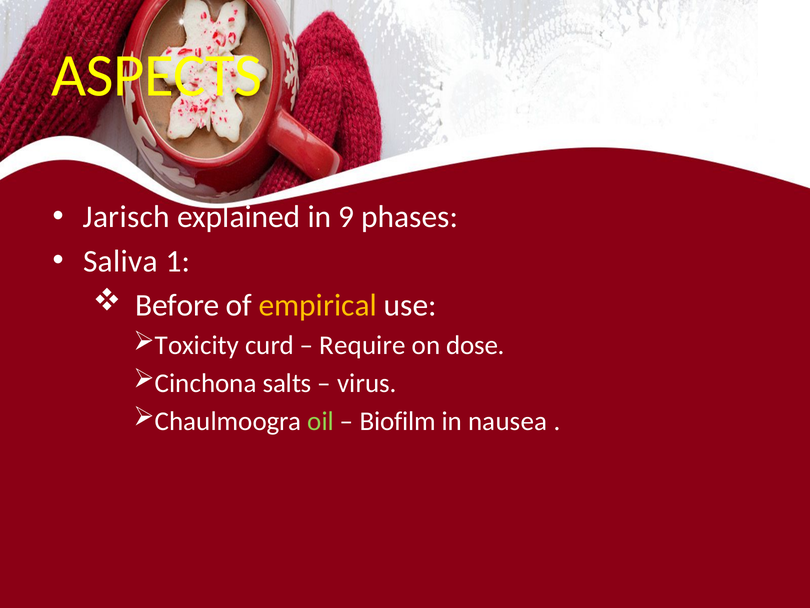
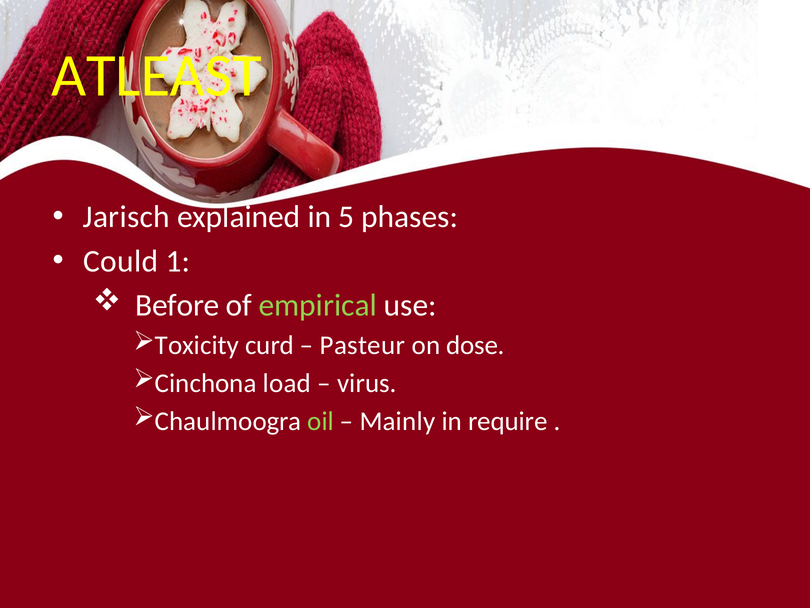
ASPECTS: ASPECTS -> ATLEAST
9: 9 -> 5
Saliva: Saliva -> Could
empirical colour: yellow -> light green
Require: Require -> Pasteur
salts: salts -> load
Biofilm: Biofilm -> Mainly
nausea: nausea -> require
